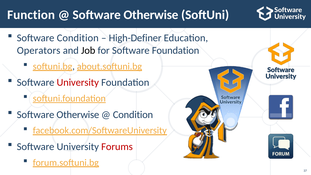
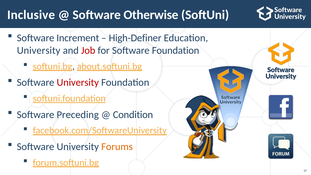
Function: Function -> Inclusive
Software Condition: Condition -> Increment
Operators at (39, 50): Operators -> University
Job colour: black -> red
Otherwise at (78, 115): Otherwise -> Preceding
Forums colour: red -> orange
